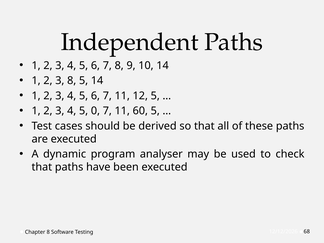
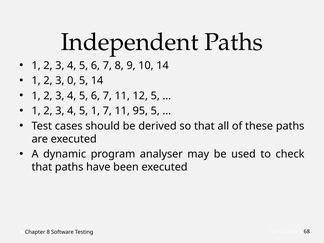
3 8: 8 -> 0
5 0: 0 -> 1
60: 60 -> 95
